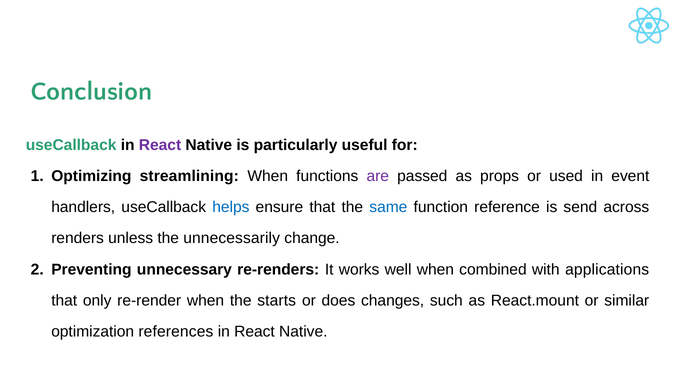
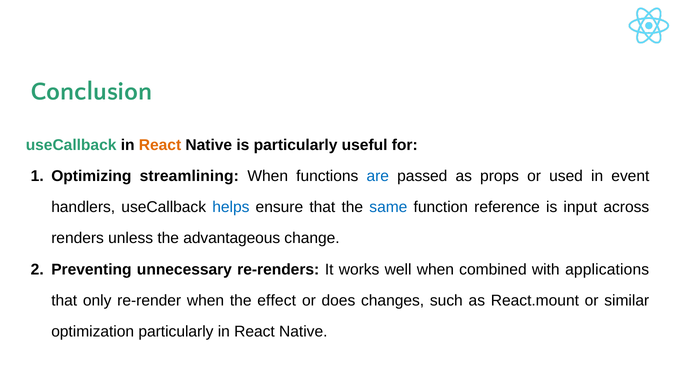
React at (160, 145) colour: purple -> orange
are colour: purple -> blue
send: send -> input
unnecessarily: unnecessarily -> advantageous
starts: starts -> effect
optimization references: references -> particularly
